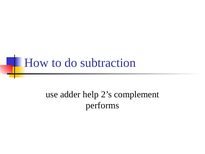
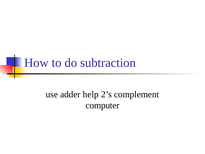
performs: performs -> computer
